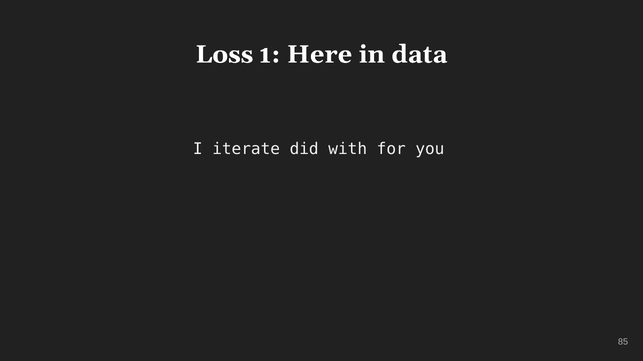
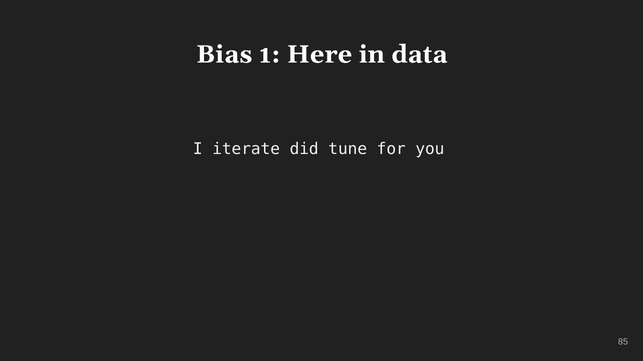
Loss: Loss -> Bias
with: with -> tune
